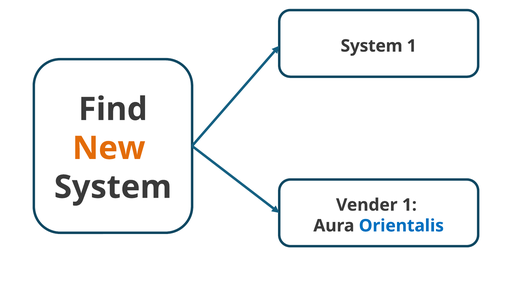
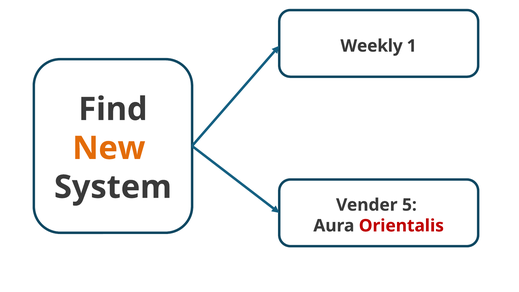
System at (372, 46): System -> Weekly
Vender 1: 1 -> 5
Orientalis colour: blue -> red
